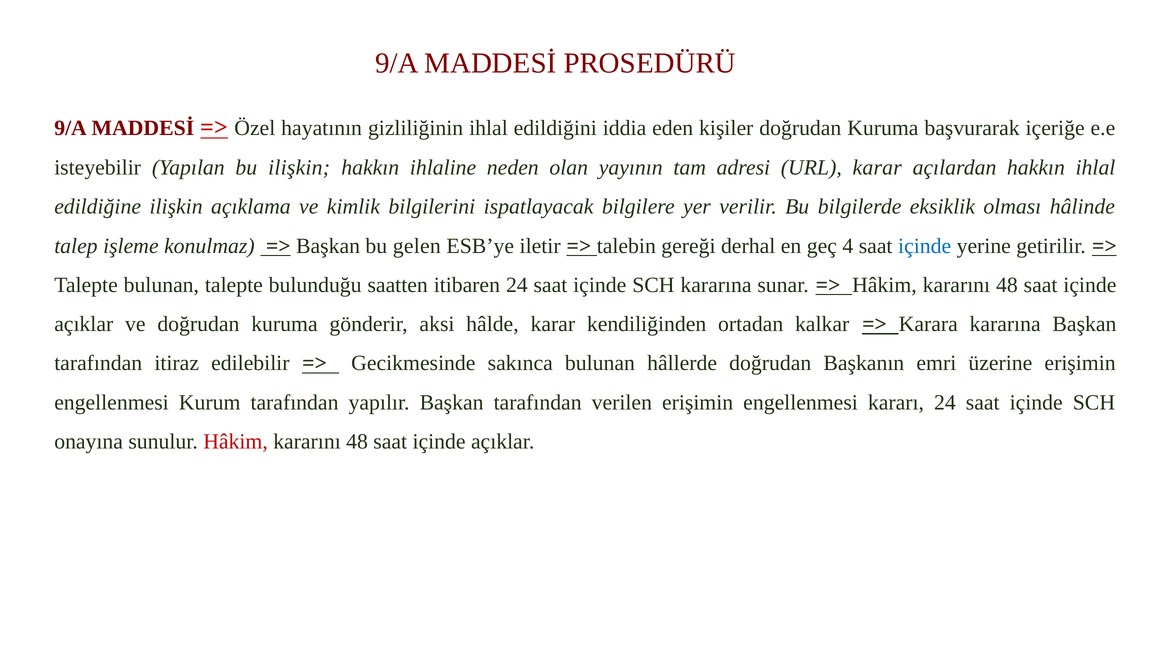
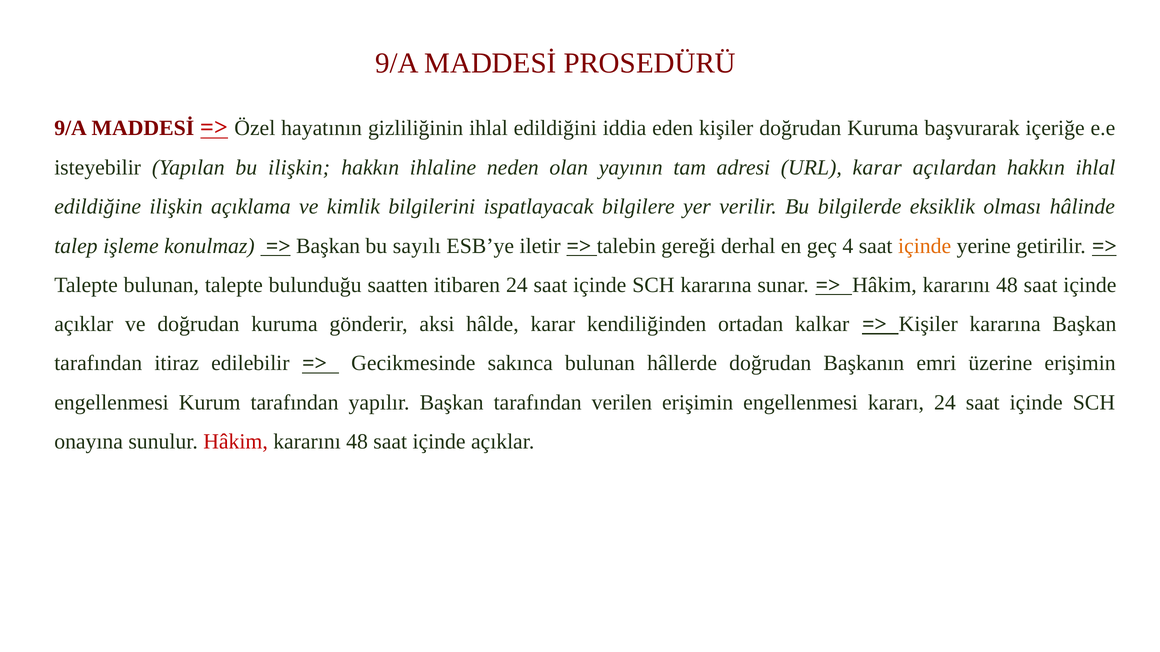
gelen: gelen -> sayılı
içinde at (925, 246) colour: blue -> orange
Karara at (928, 324): Karara -> Kişiler
